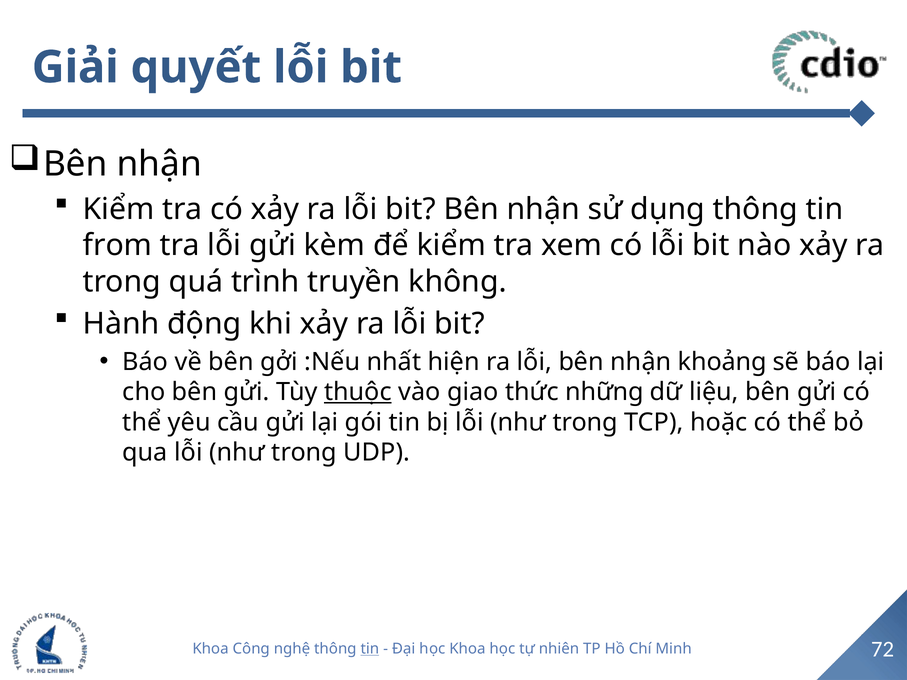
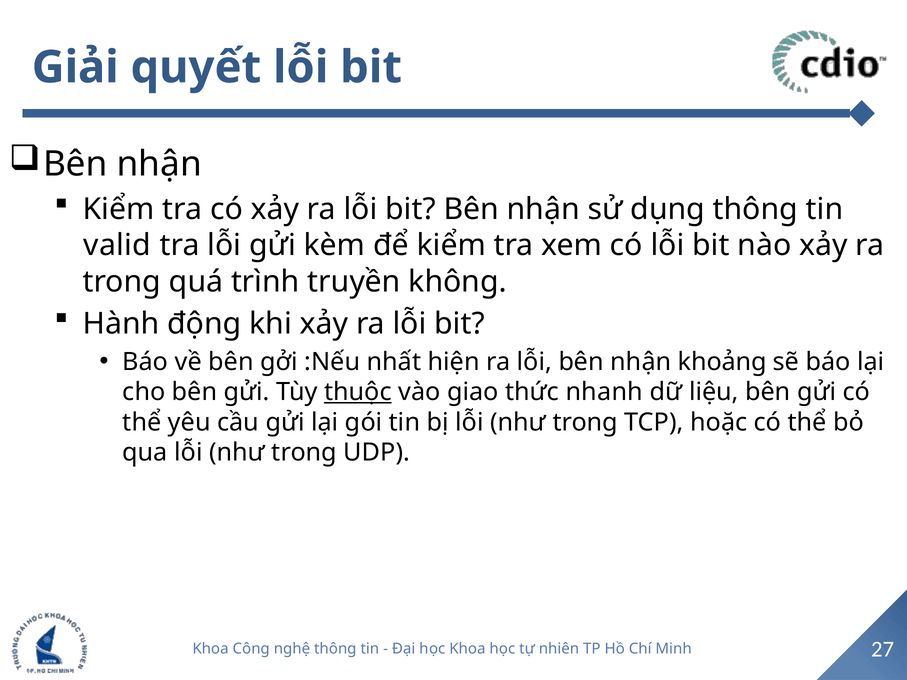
from: from -> valid
những: những -> nhanh
tin at (370, 649) underline: present -> none
72: 72 -> 27
